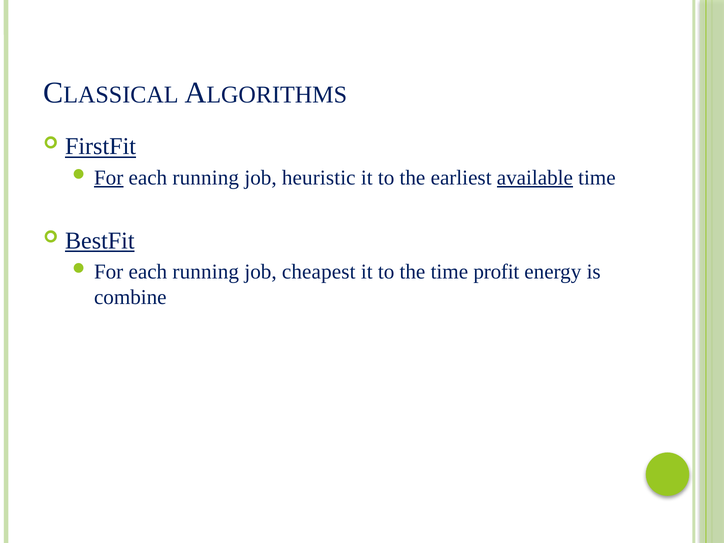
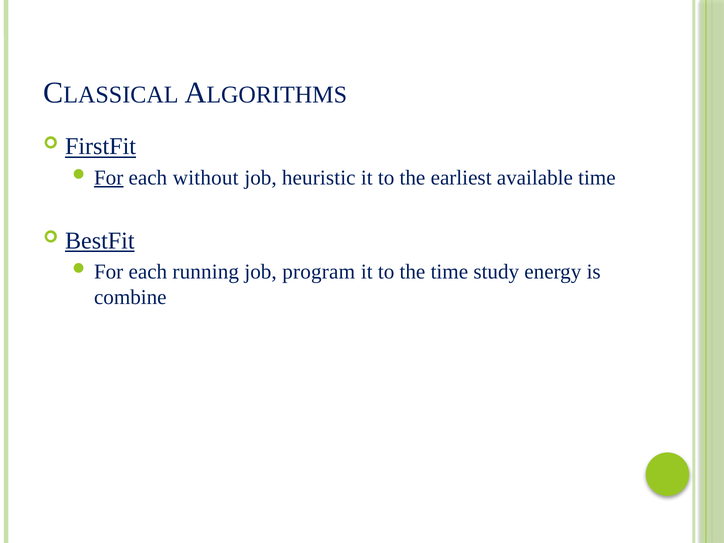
running at (206, 178): running -> without
available underline: present -> none
cheapest: cheapest -> program
profit: profit -> study
